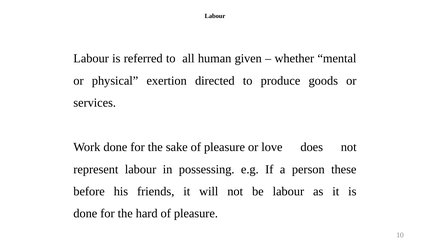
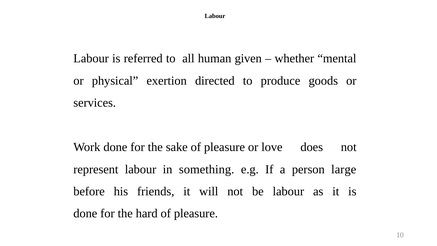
possessing: possessing -> something
these: these -> large
